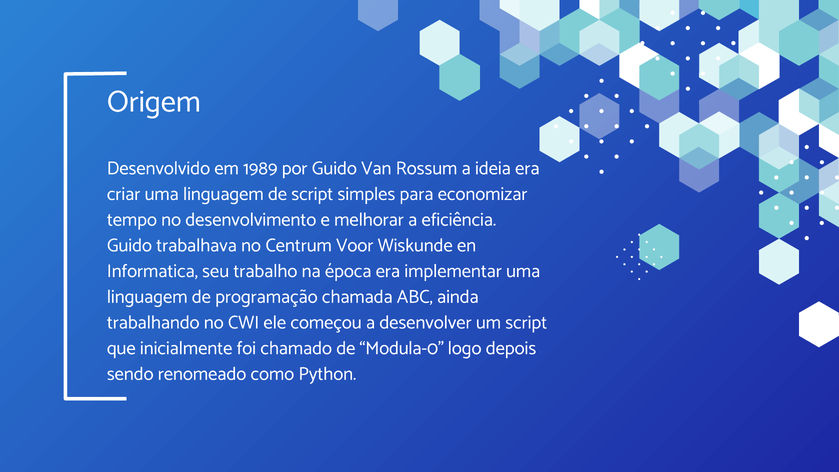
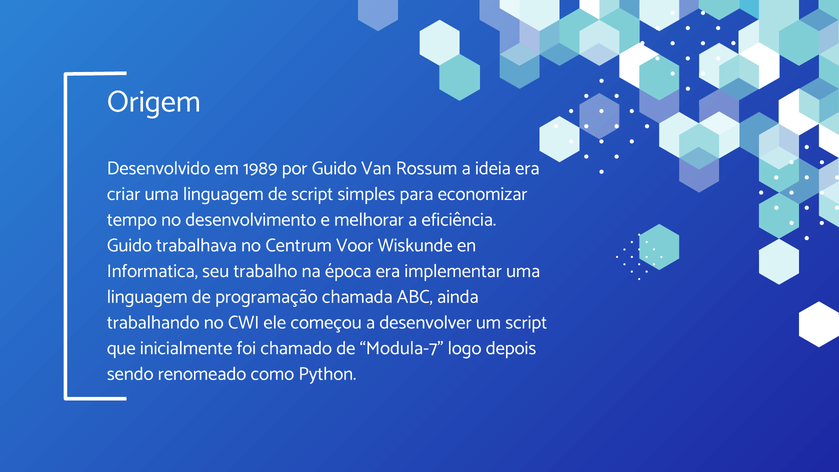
Modula-0: Modula-0 -> Modula-7
